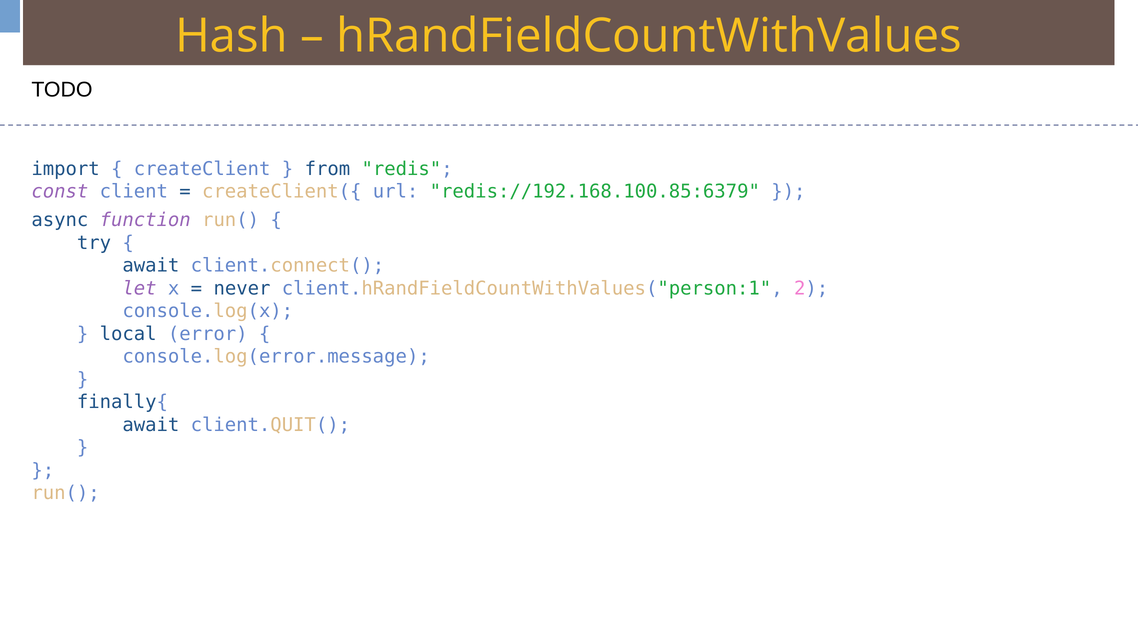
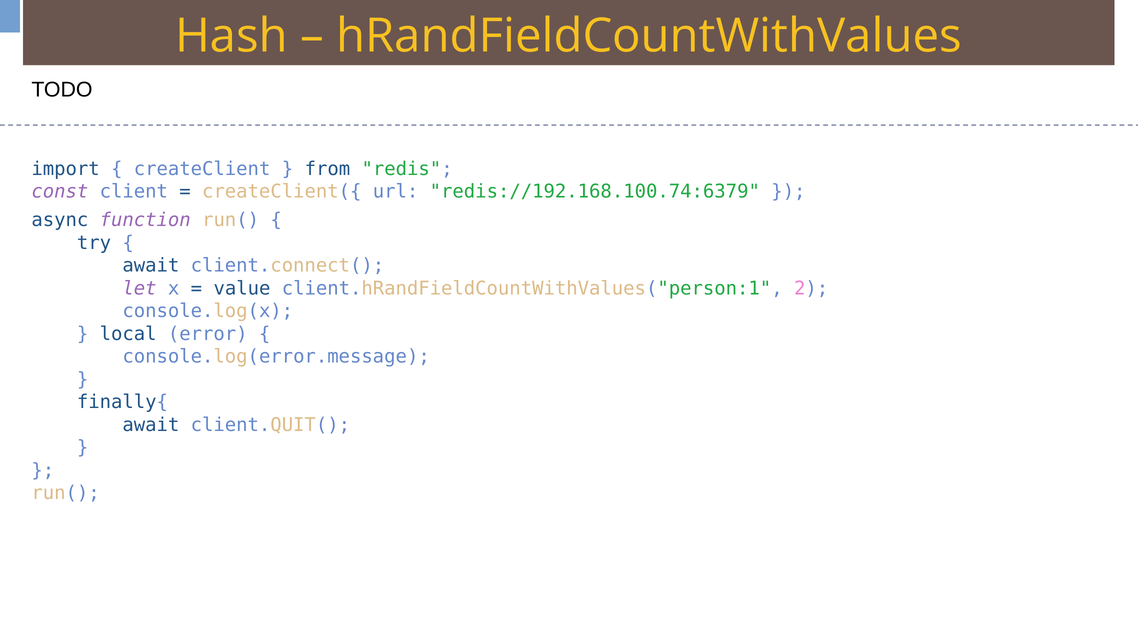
redis://192.168.100.85:6379: redis://192.168.100.85:6379 -> redis://192.168.100.74:6379
never: never -> value
